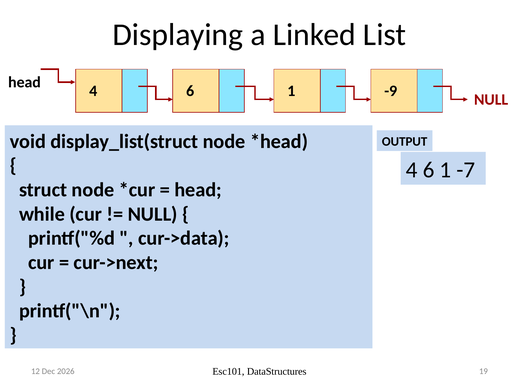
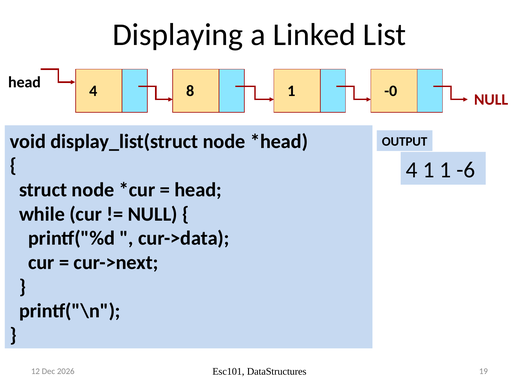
6 at (190, 91): 6 -> 8
-9: -9 -> -0
6 at (429, 170): 6 -> 1
-7: -7 -> -6
